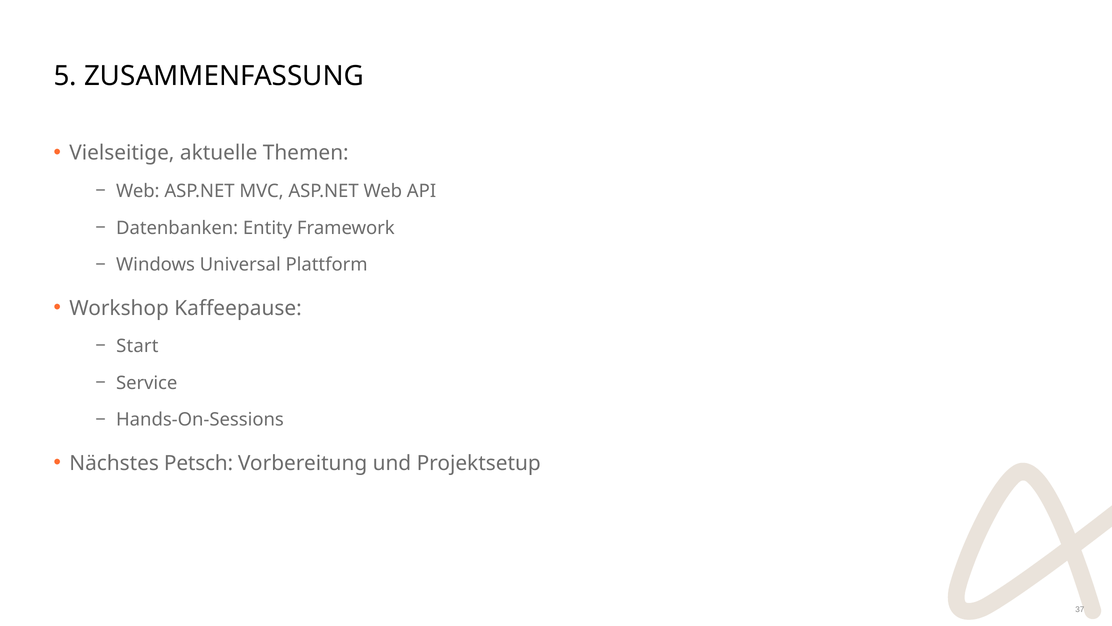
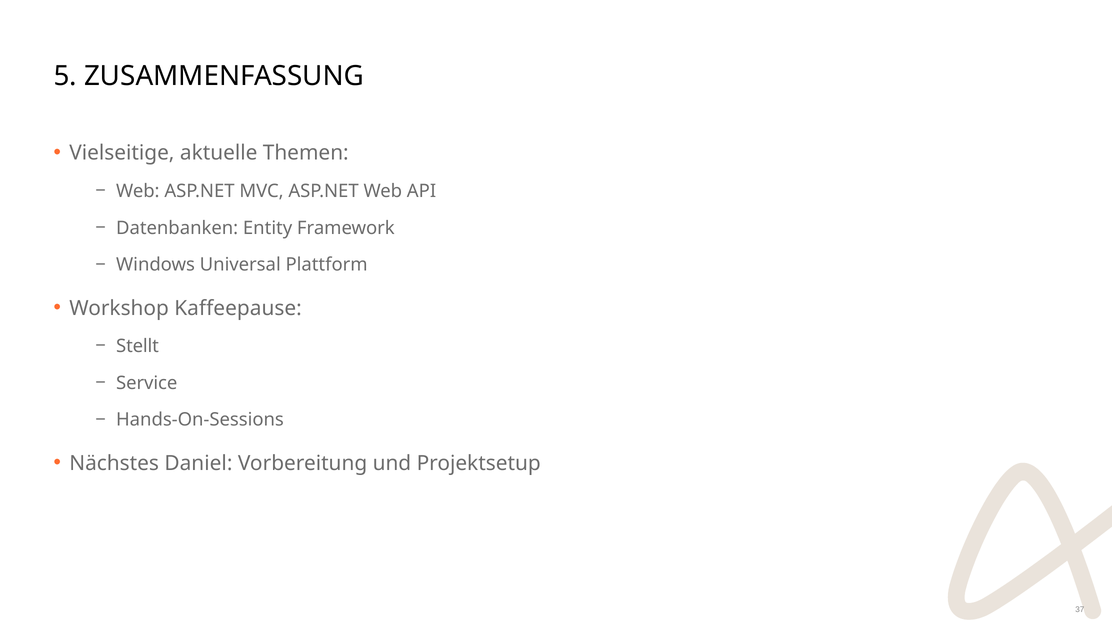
Start: Start -> Stellt
Petsch: Petsch -> Daniel
